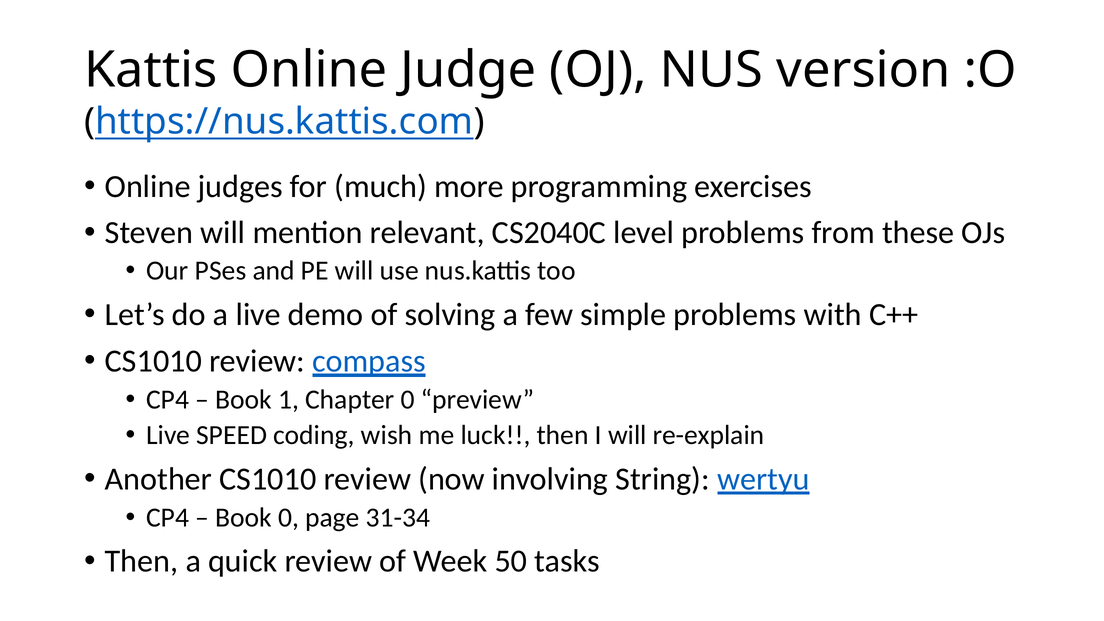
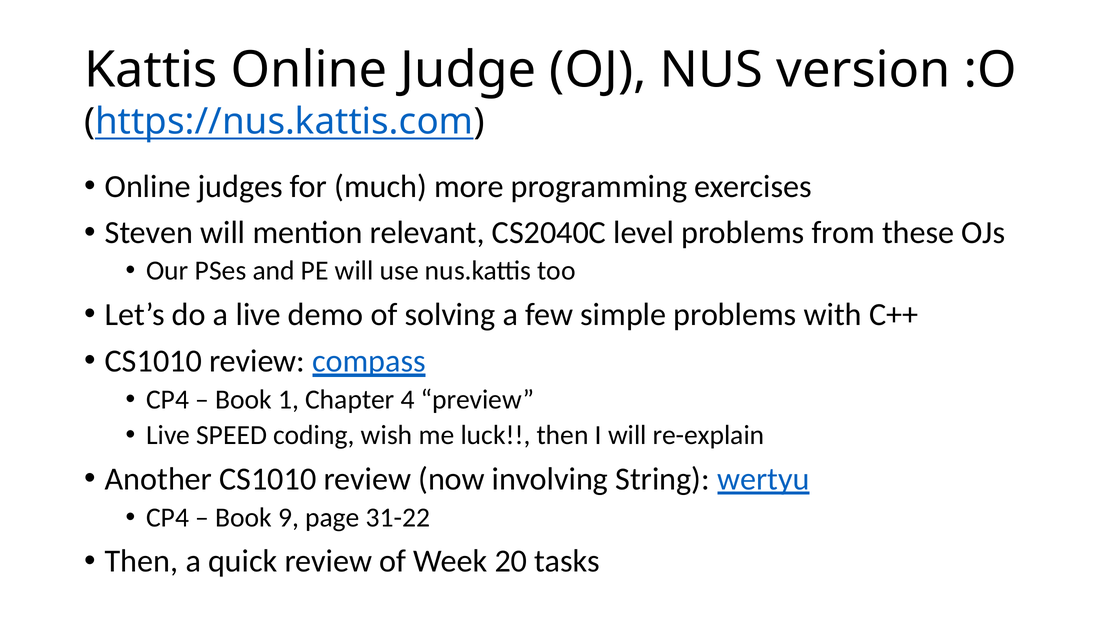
Chapter 0: 0 -> 4
Book 0: 0 -> 9
31-34: 31-34 -> 31-22
50: 50 -> 20
